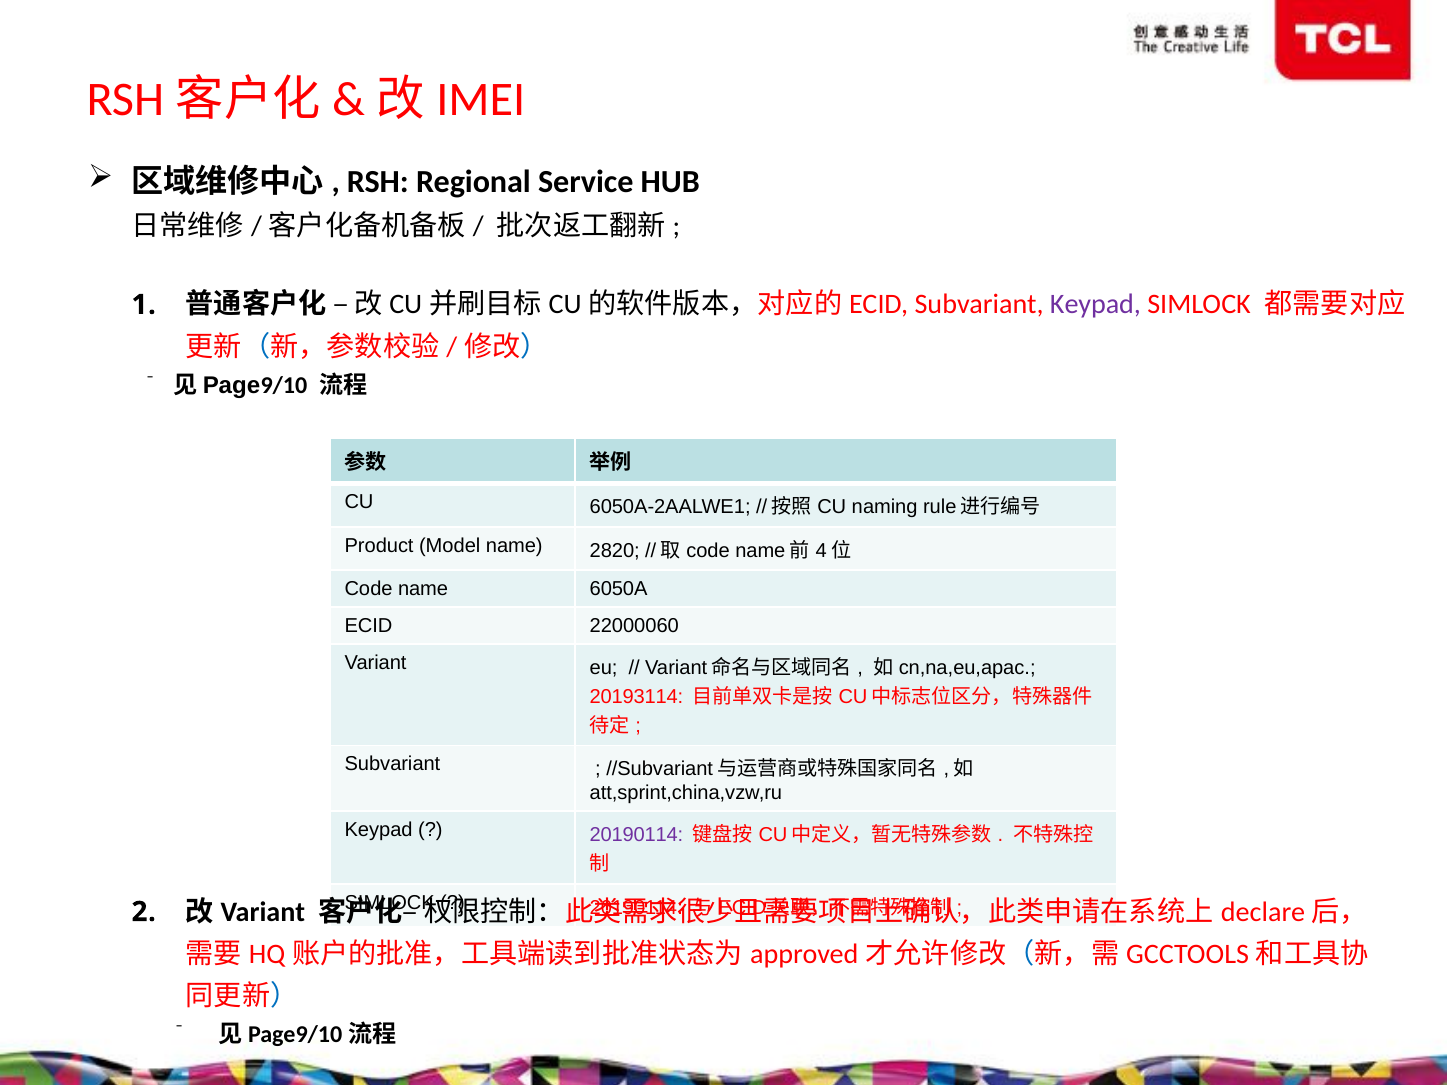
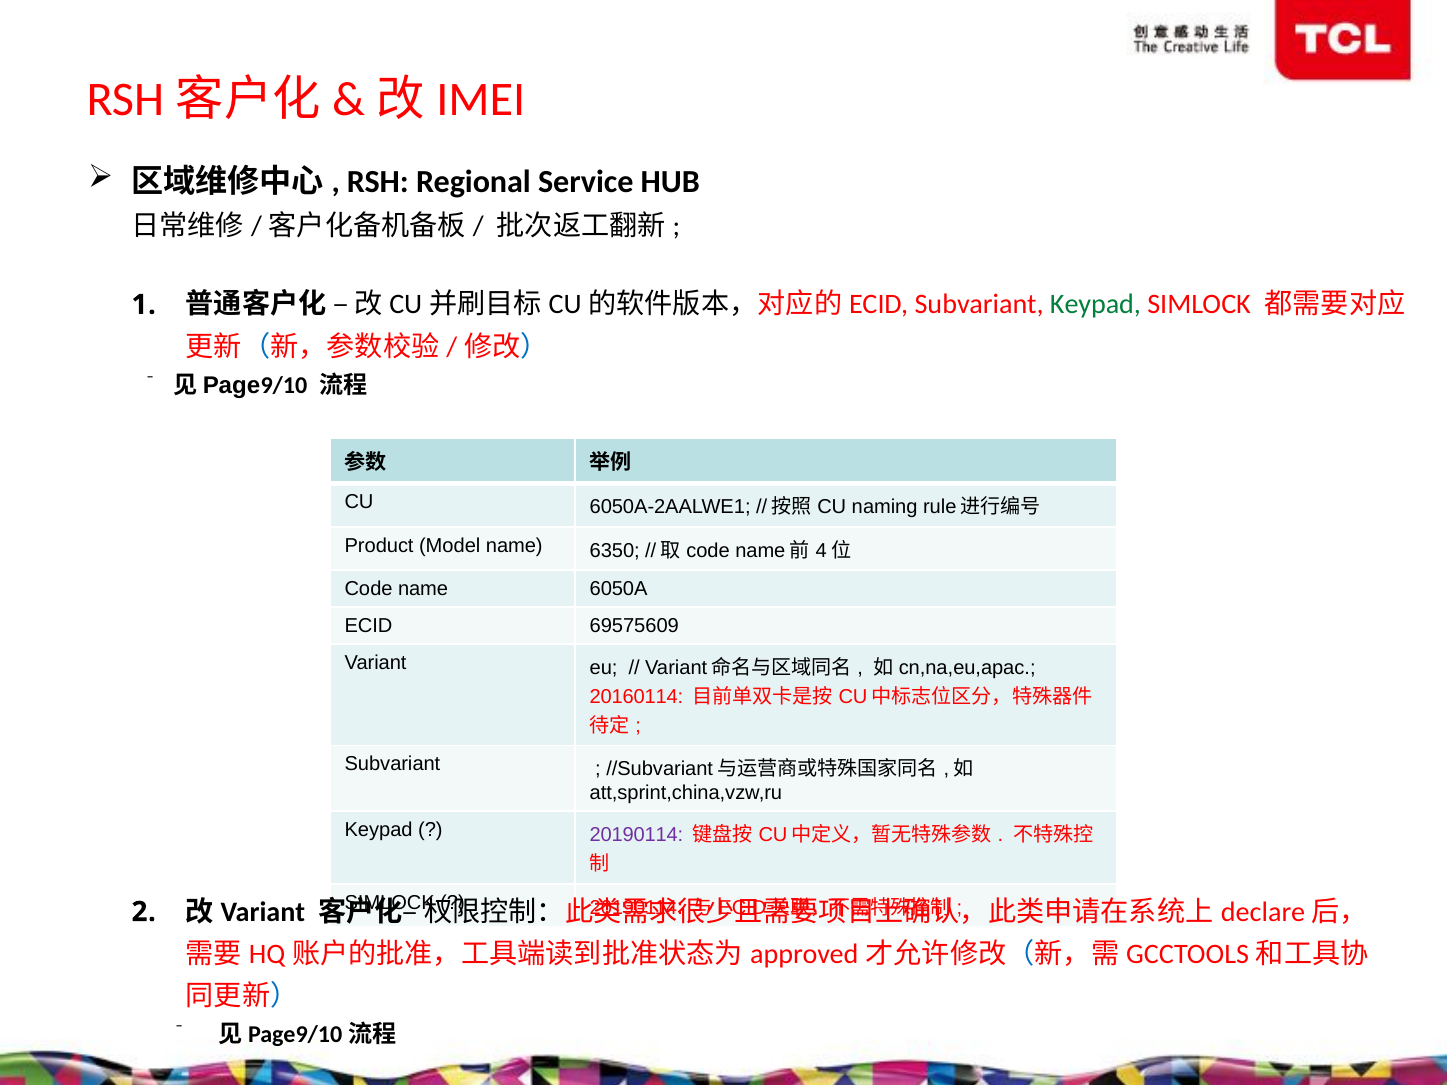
Keypad at (1095, 305) colour: purple -> green
2820: 2820 -> 6350
22000060: 22000060 -> 69575609
20193114: 20193114 -> 20160114
